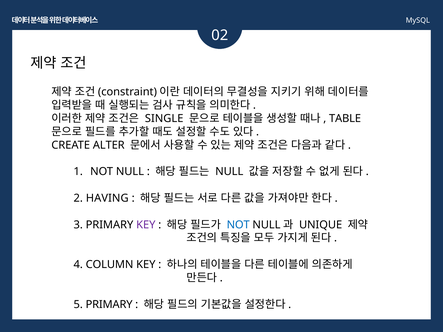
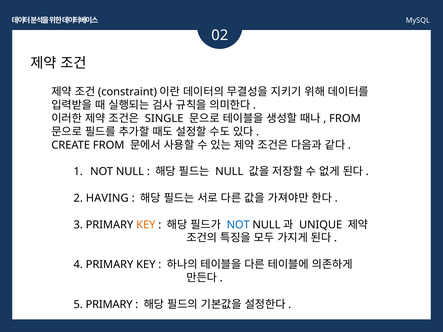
TABLE at (345, 119): TABLE -> FROM
CREATE ALTER: ALTER -> FROM
KEY at (146, 225) colour: purple -> orange
4 COLUMN: COLUMN -> PRIMARY
